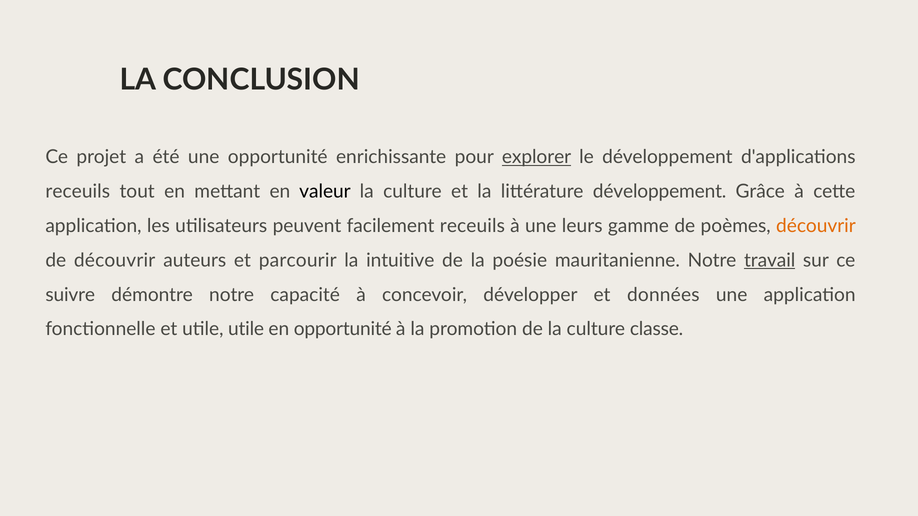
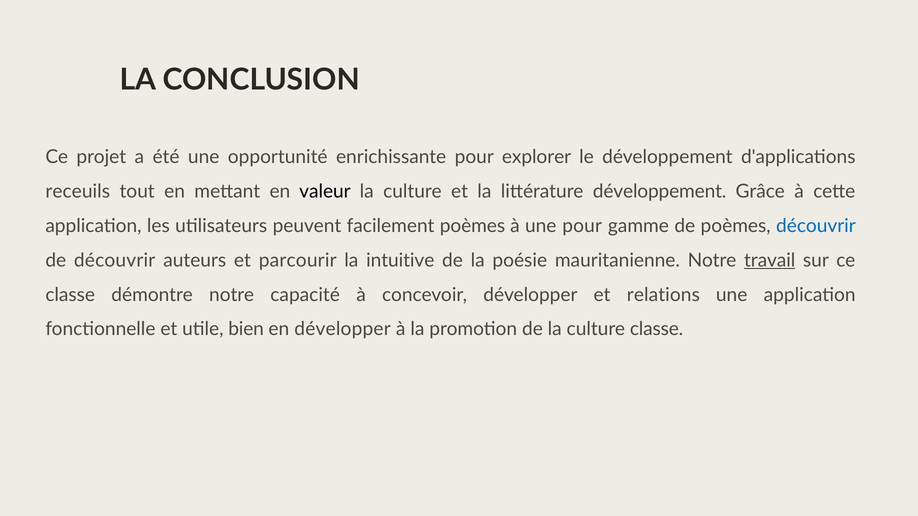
explorer underline: present -> none
facilement receuils: receuils -> poèmes
une leurs: leurs -> pour
découvrir at (816, 226) colour: orange -> blue
suivre at (70, 295): suivre -> classe
données: données -> relations
utile utile: utile -> bien
en opportunité: opportunité -> développer
